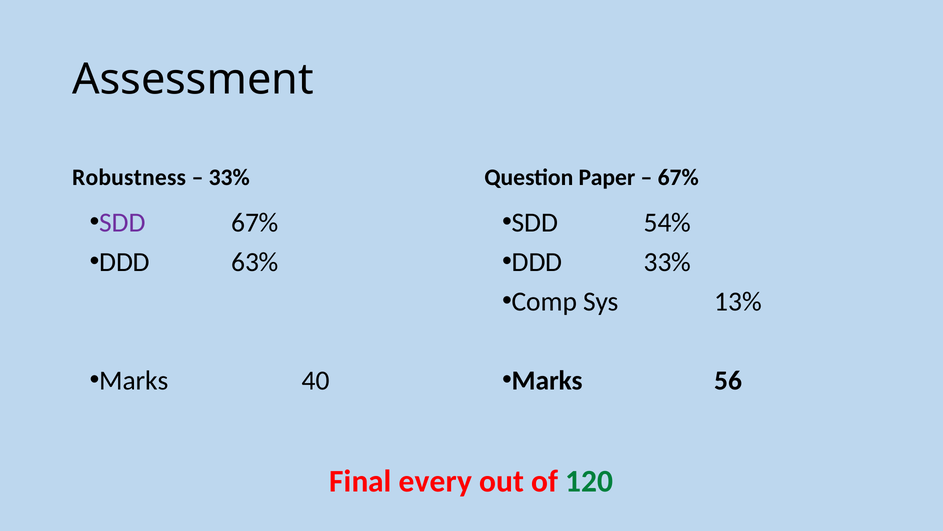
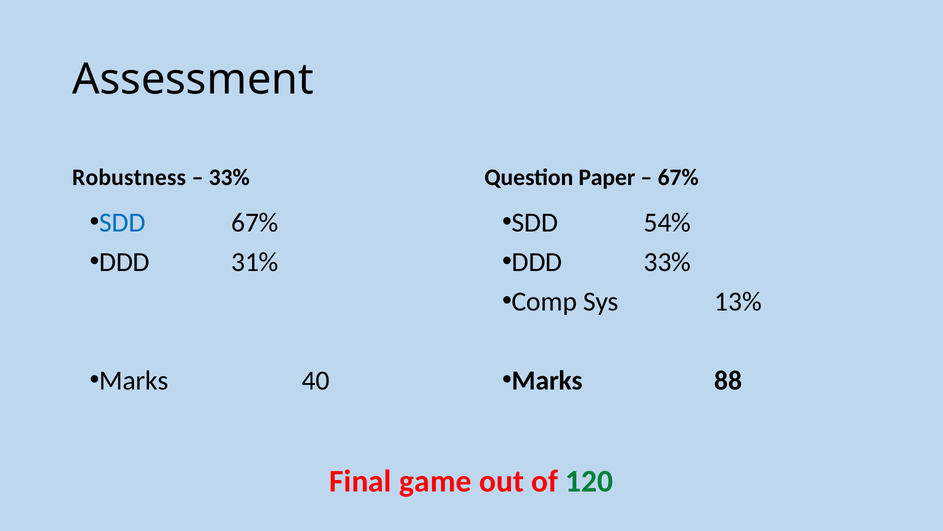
SDD at (122, 222) colour: purple -> blue
63%: 63% -> 31%
56: 56 -> 88
every: every -> game
